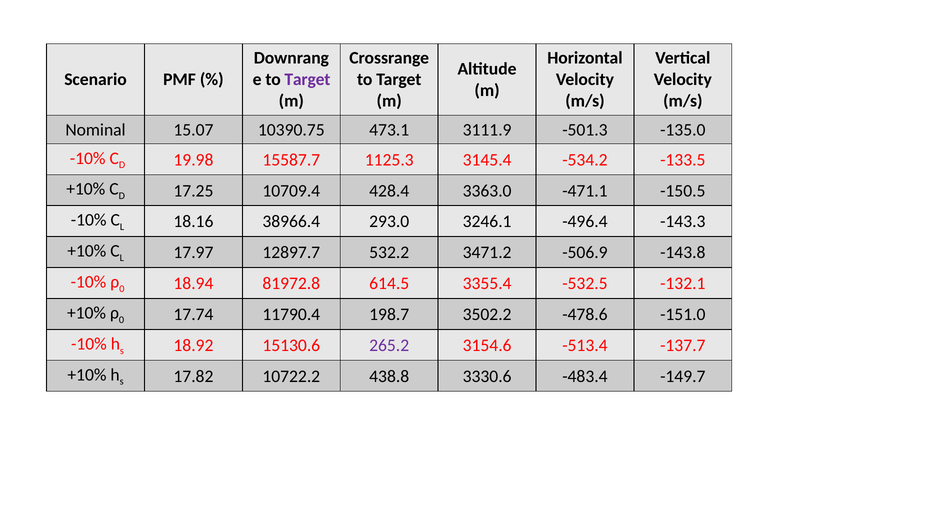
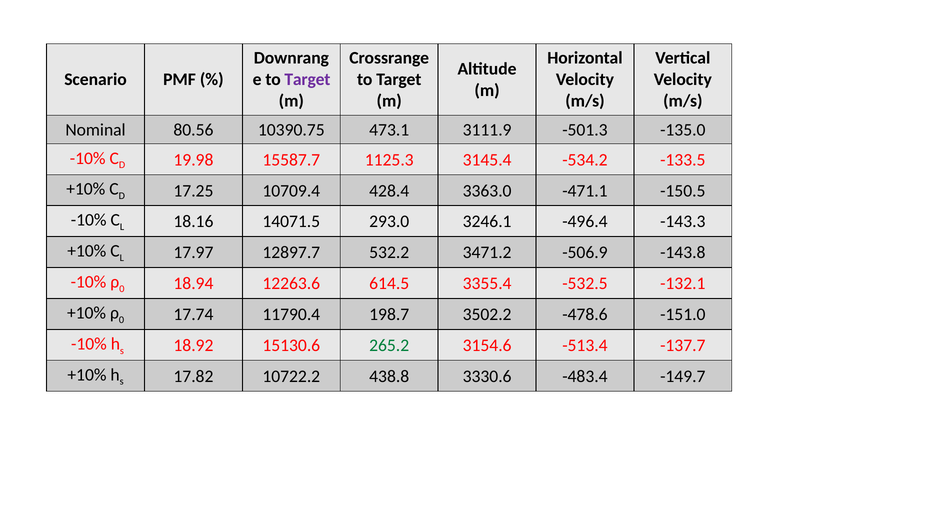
15.07: 15.07 -> 80.56
38966.4: 38966.4 -> 14071.5
81972.8: 81972.8 -> 12263.6
265.2 colour: purple -> green
